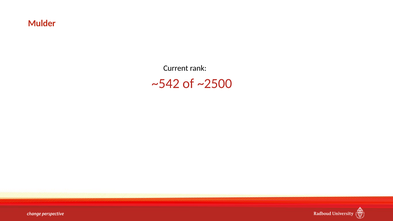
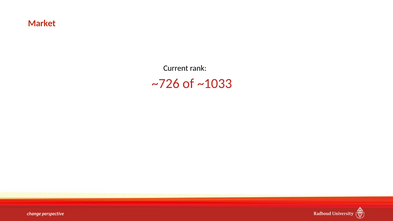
Mulder: Mulder -> Market
~542: ~542 -> ~726
~2500: ~2500 -> ~1033
